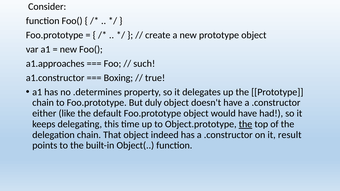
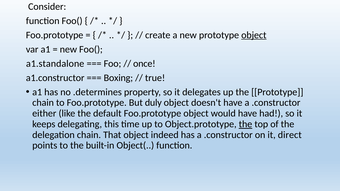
object at (254, 35) underline: none -> present
a1.approaches: a1.approaches -> a1.standalone
such: such -> once
result: result -> direct
